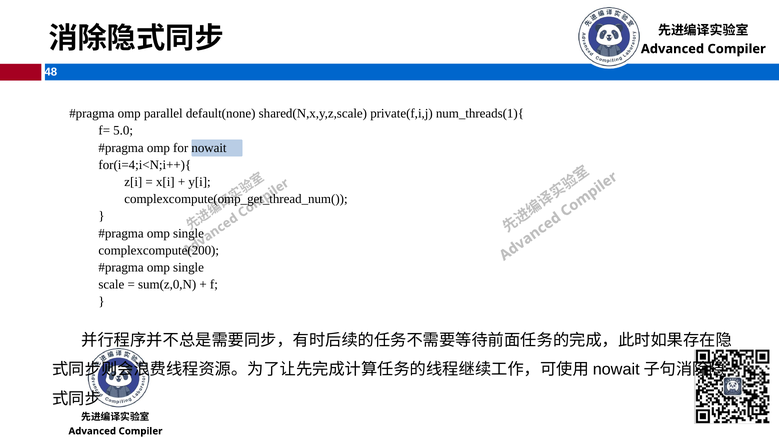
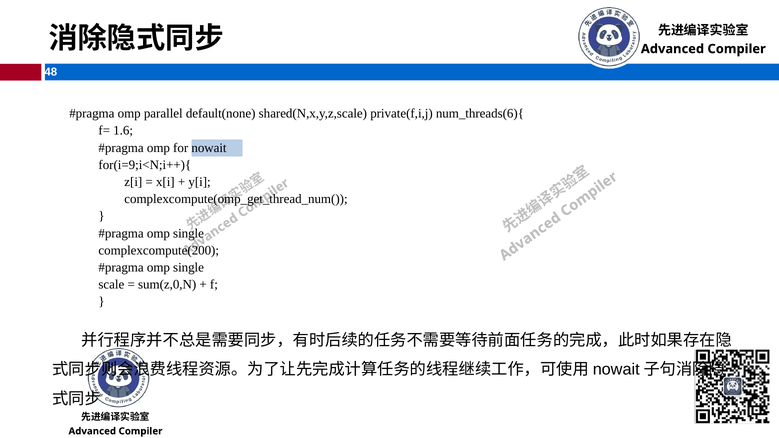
num_threads(1){: num_threads(1){ -> num_threads(6){
5.0: 5.0 -> 1.6
for(i=4;i<N;i++){: for(i=4;i<N;i++){ -> for(i=9;i<N;i++){
